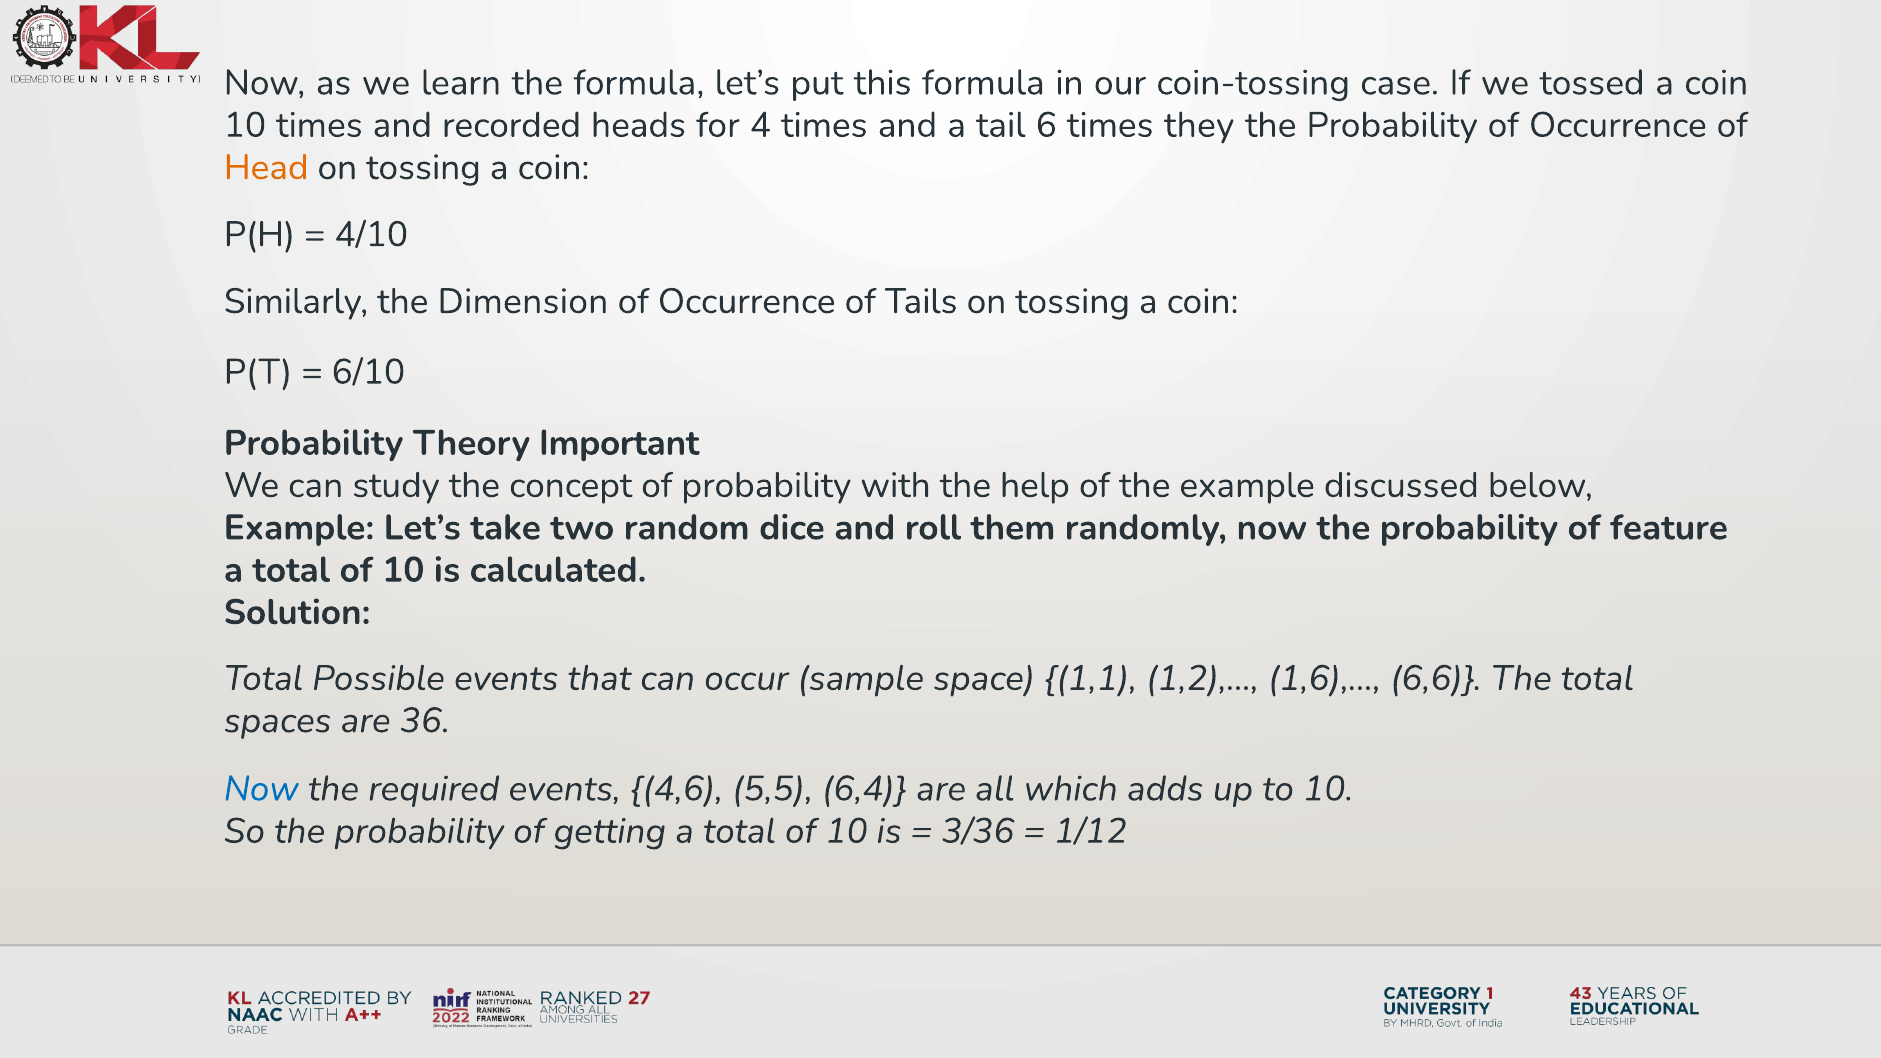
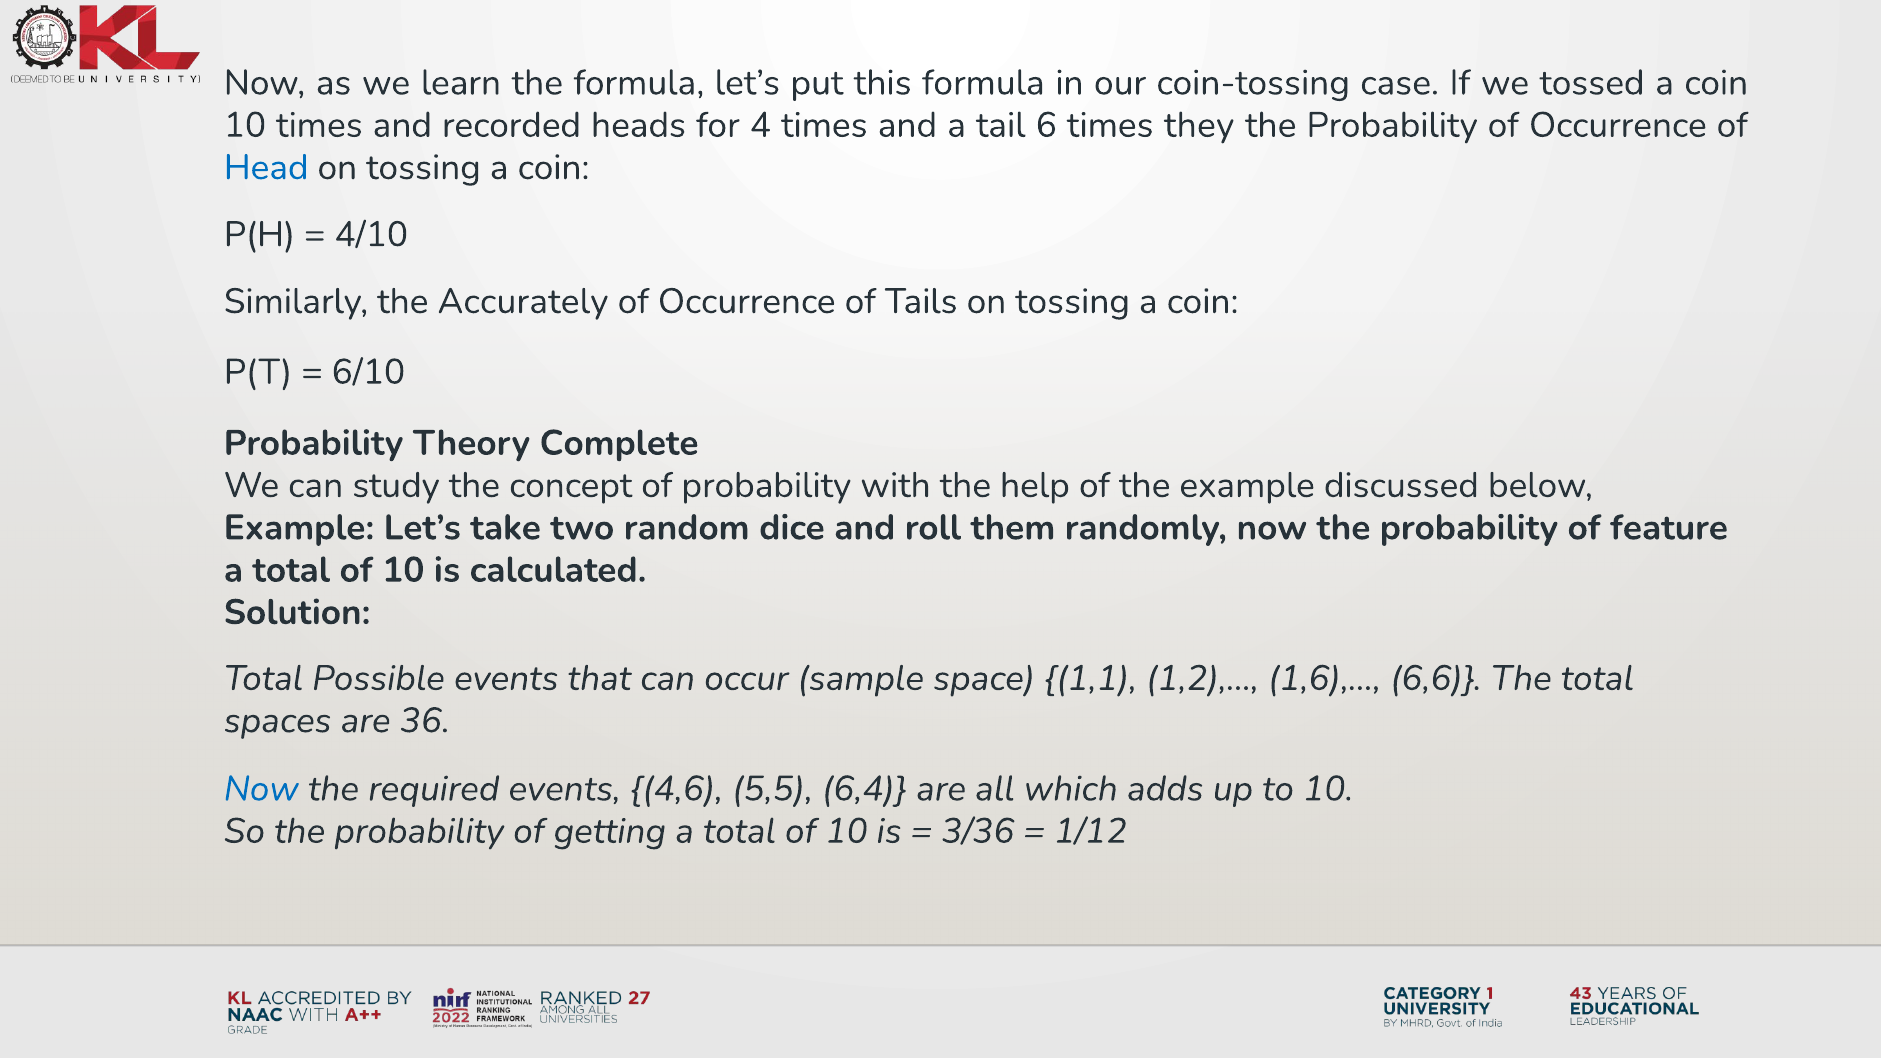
Head colour: orange -> blue
Dimension: Dimension -> Accurately
Important: Important -> Complete
